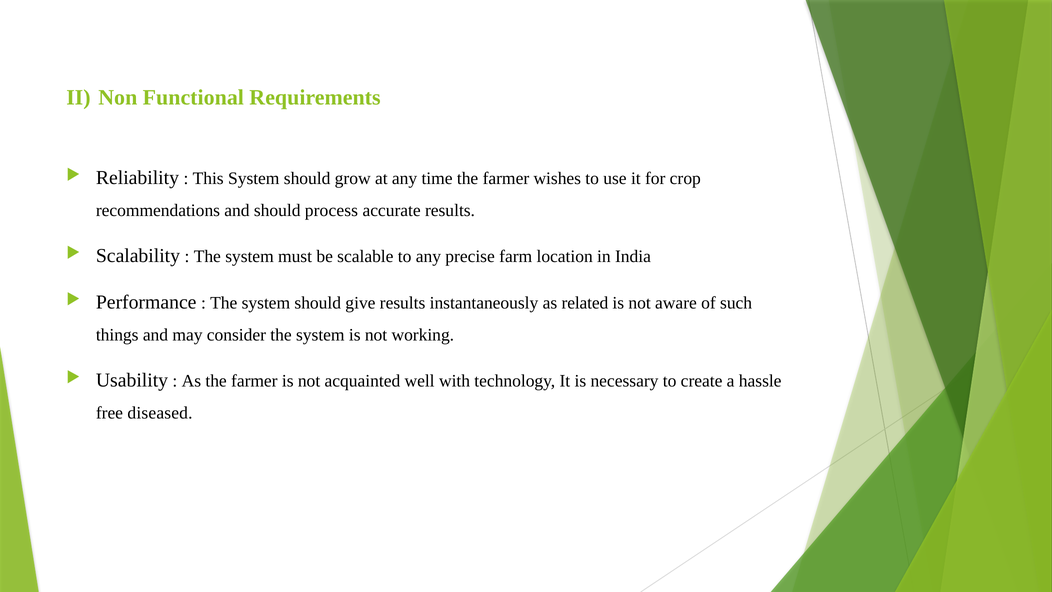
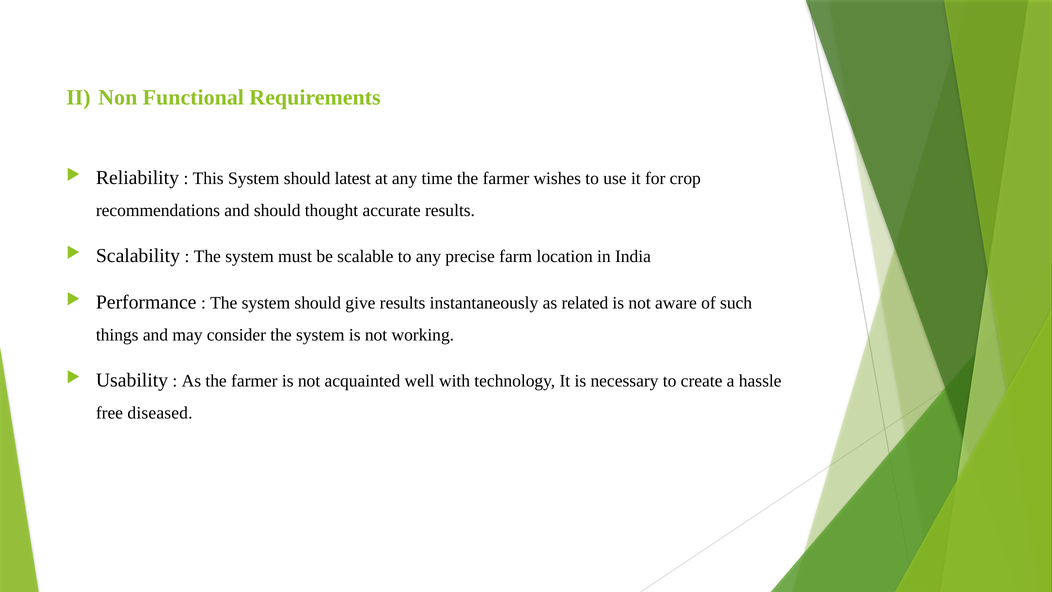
grow: grow -> latest
process: process -> thought
